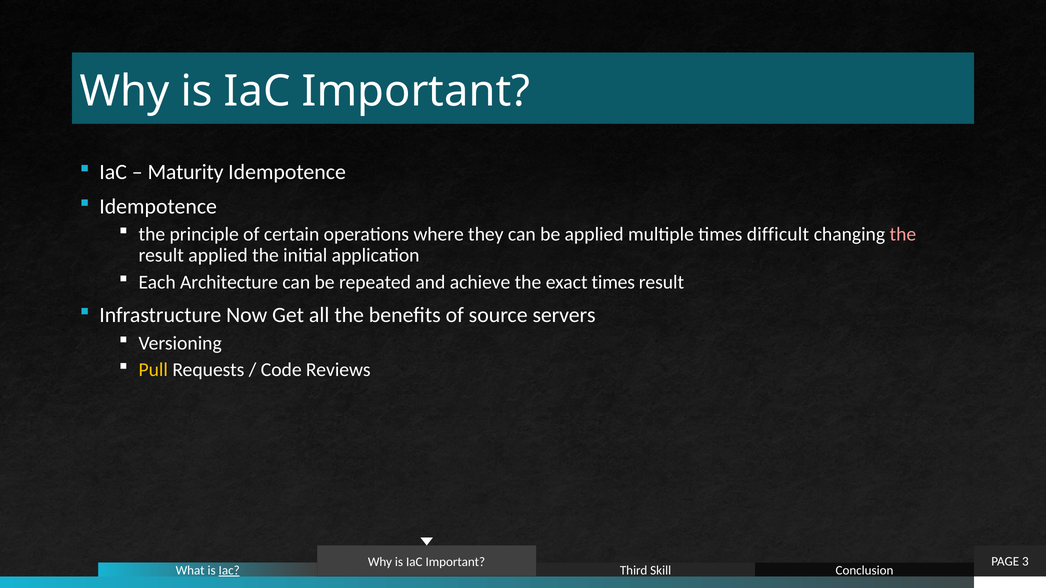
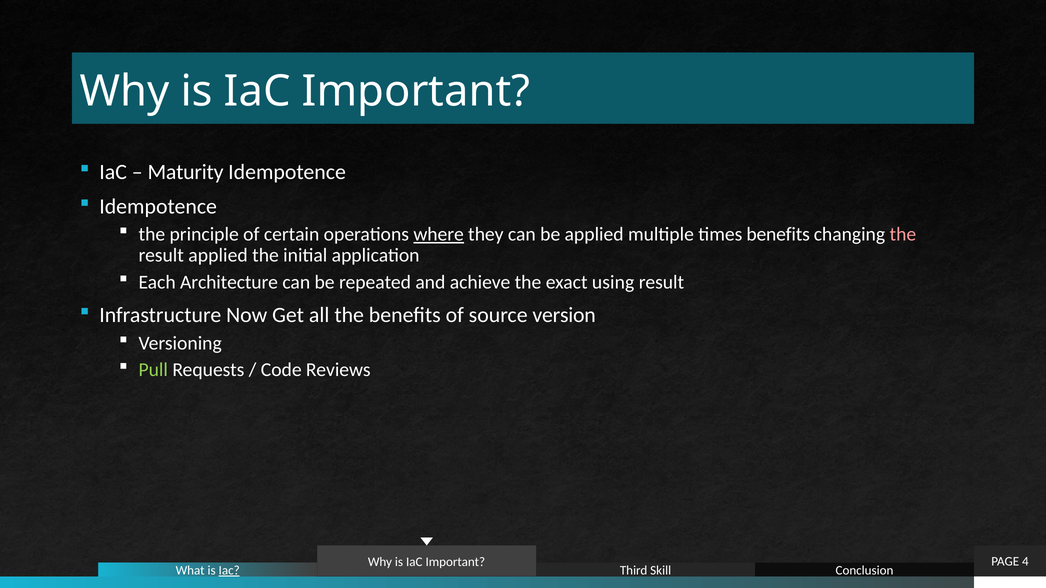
where underline: none -> present
times difficult: difficult -> benefits
exact times: times -> using
servers: servers -> version
Pull colour: yellow -> light green
3: 3 -> 4
